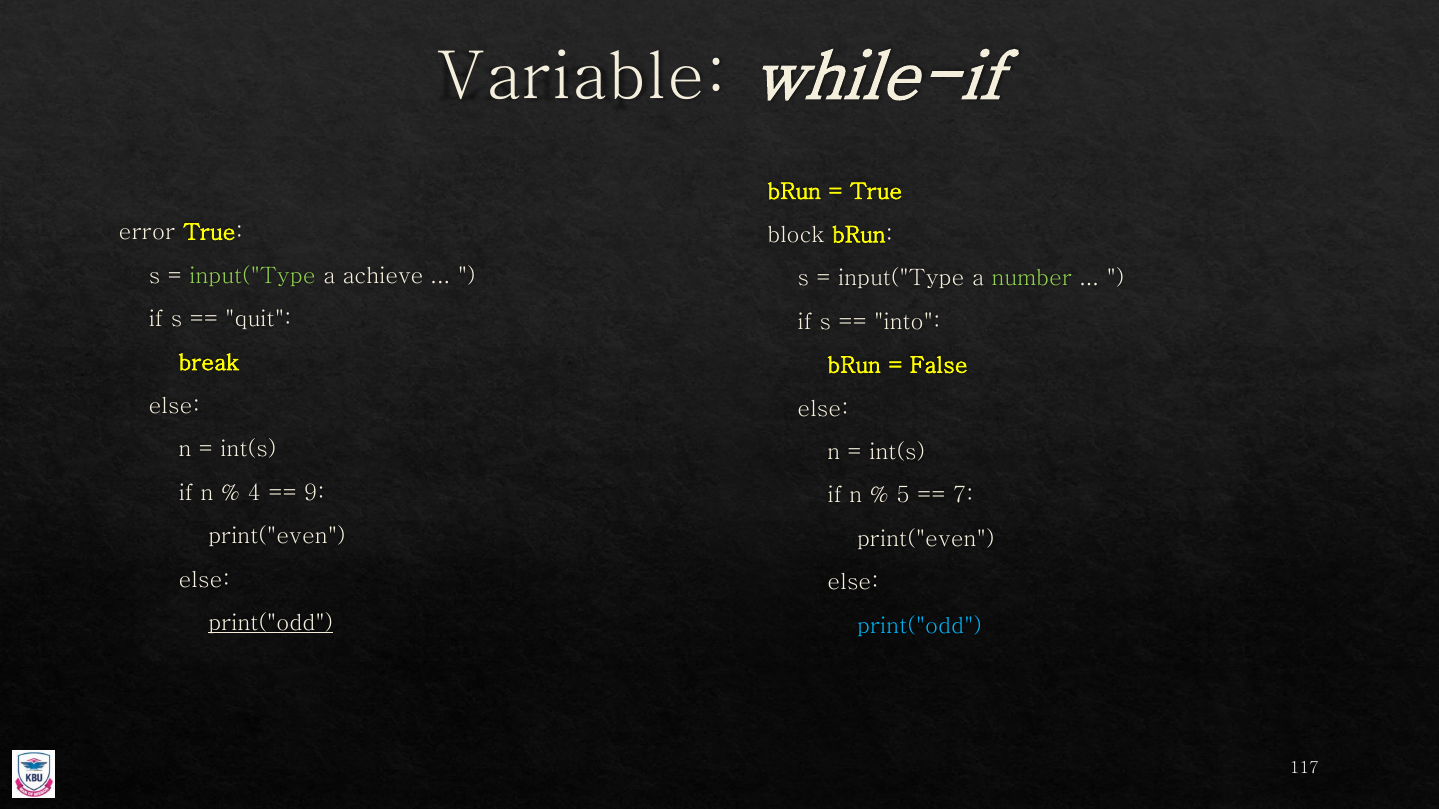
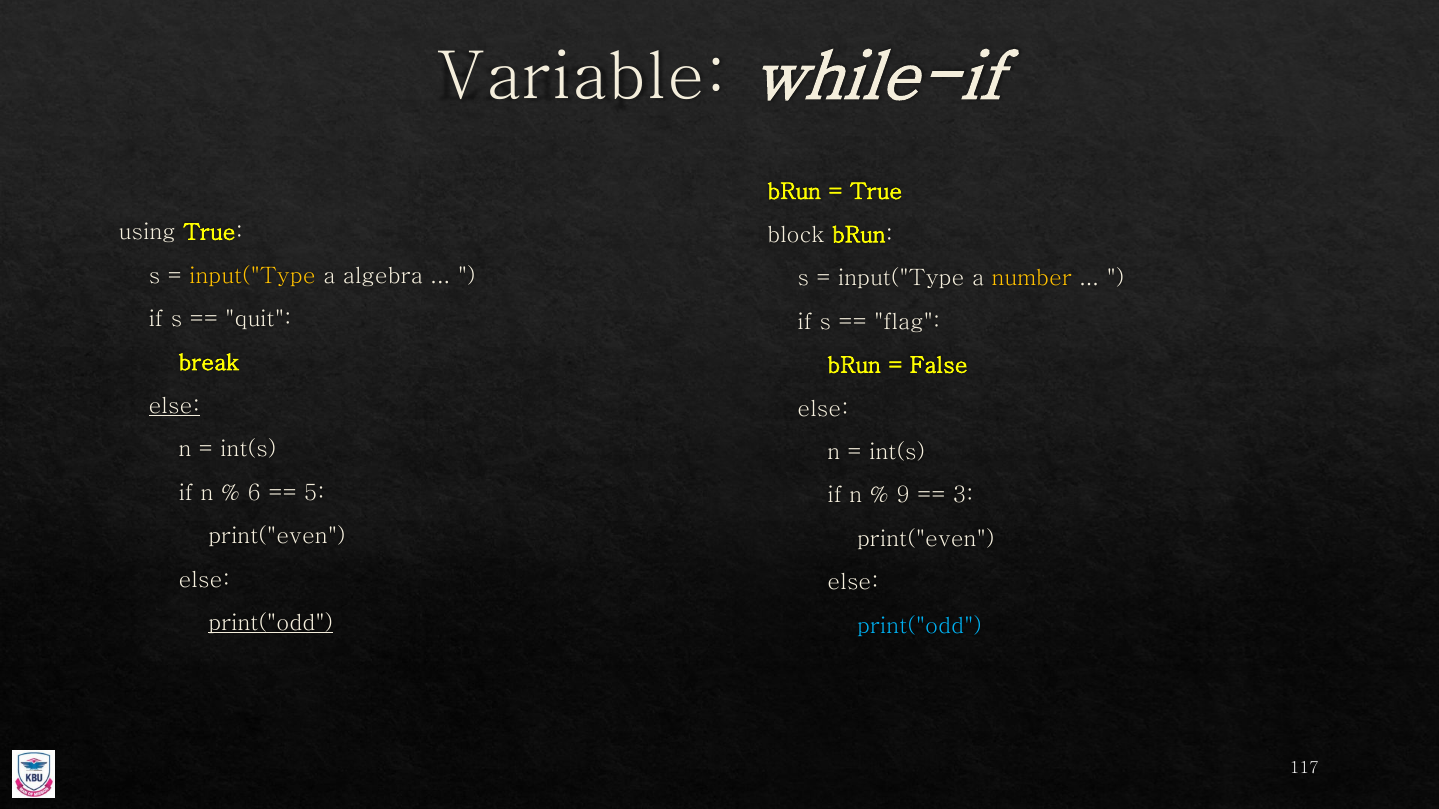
error: error -> using
input("Type at (252, 276) colour: light green -> yellow
achieve: achieve -> algebra
number colour: light green -> yellow
into: into -> flag
else at (174, 406) underline: none -> present
4: 4 -> 6
9: 9 -> 5
5: 5 -> 9
7: 7 -> 3
